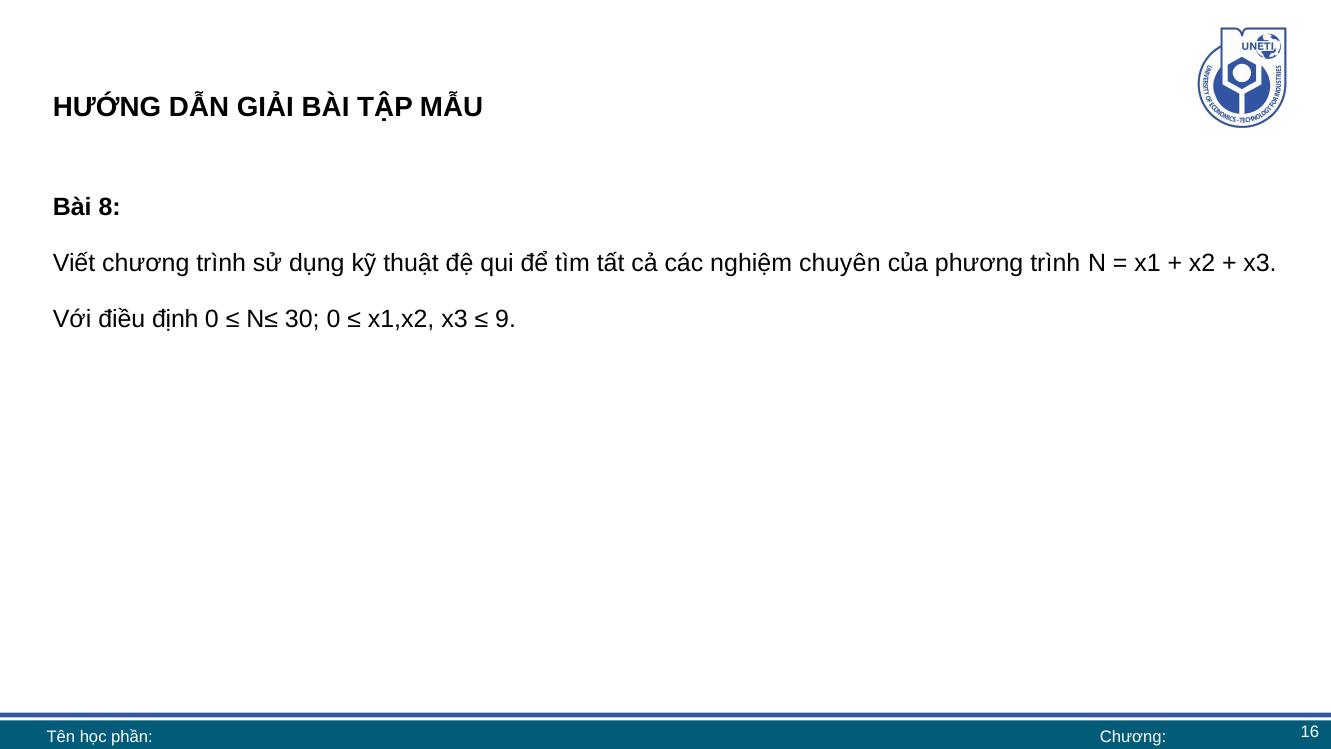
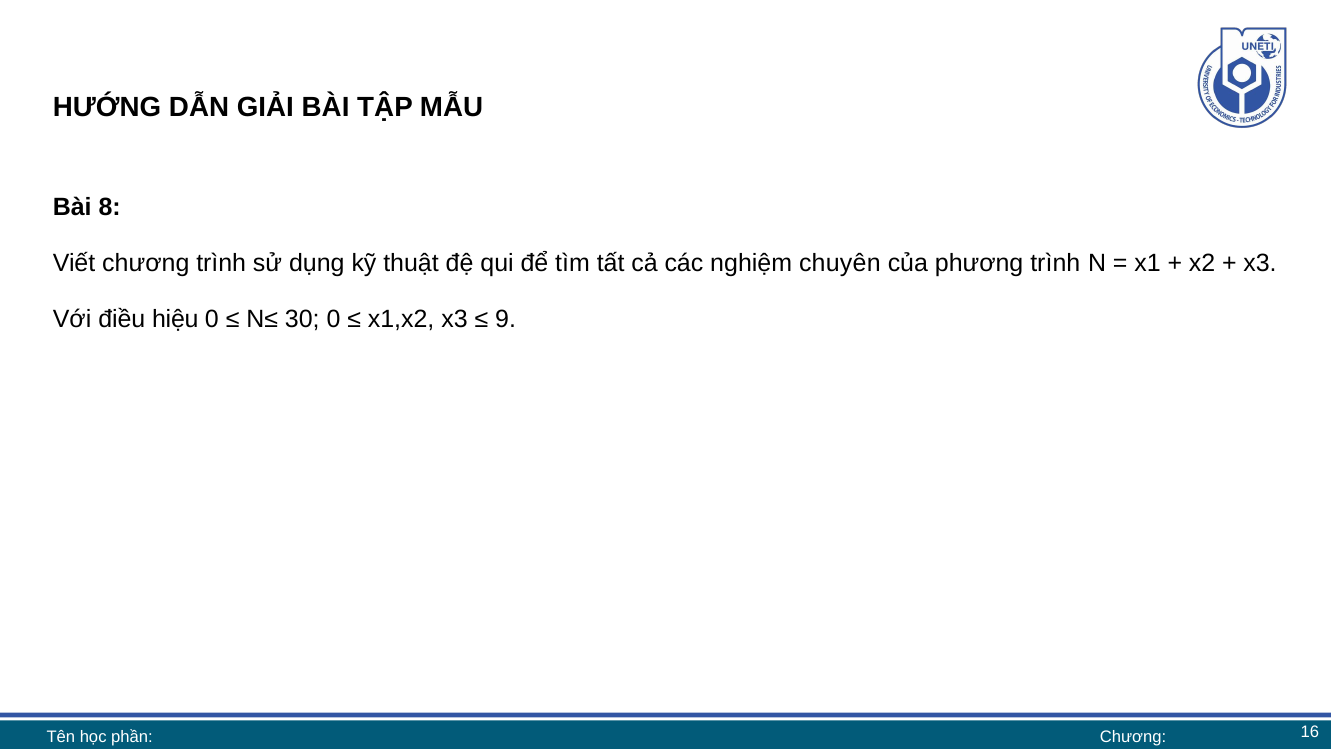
định: định -> hiệu
